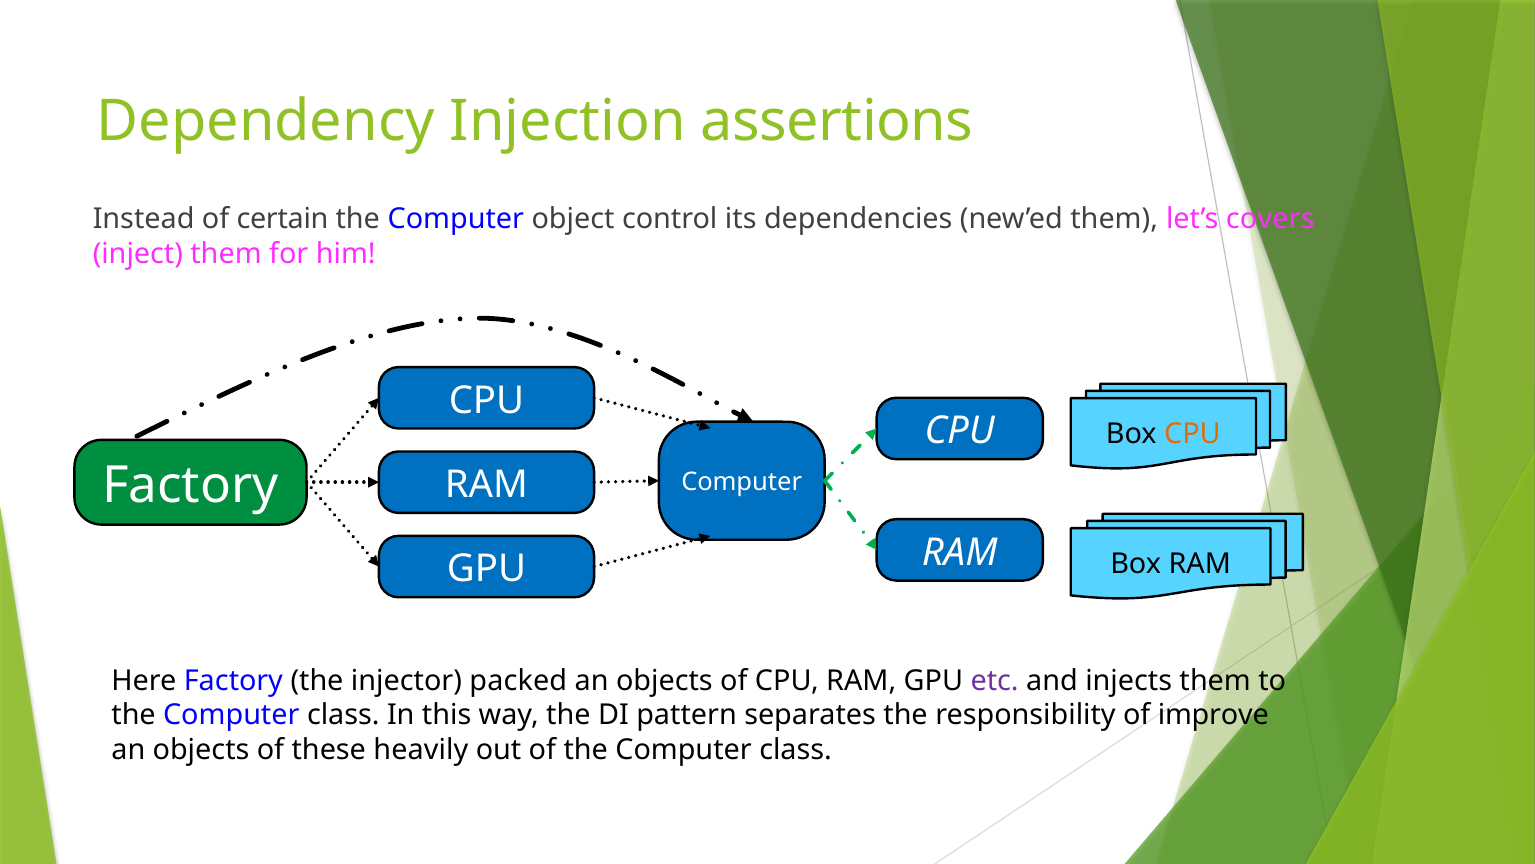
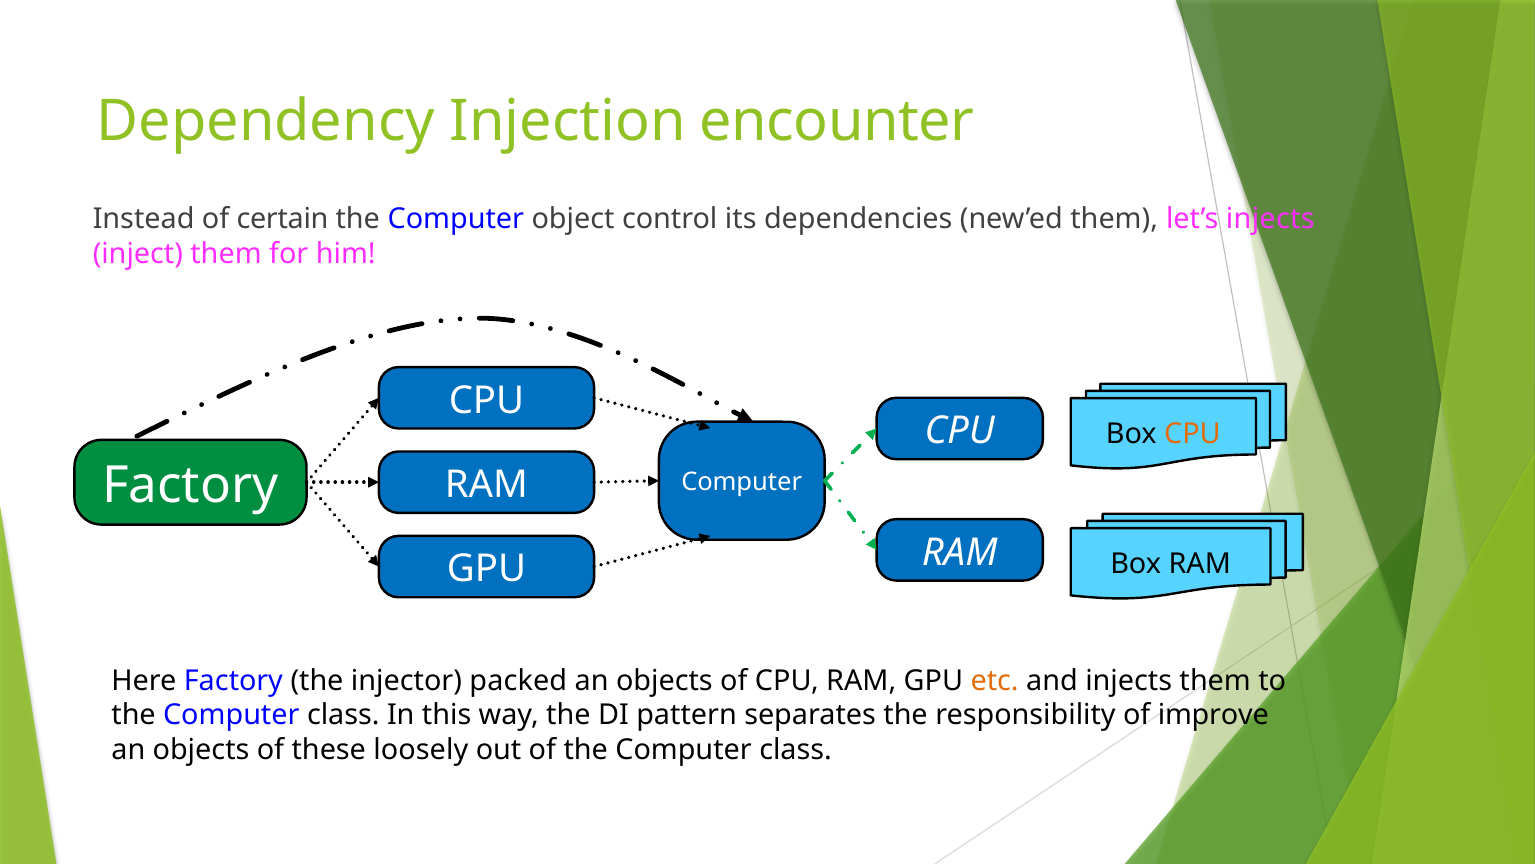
assertions: assertions -> encounter
let’s covers: covers -> injects
etc colour: purple -> orange
heavily: heavily -> loosely
